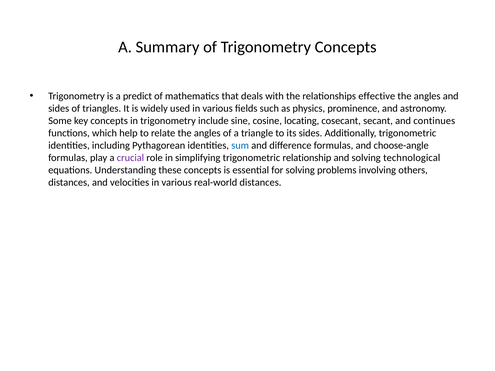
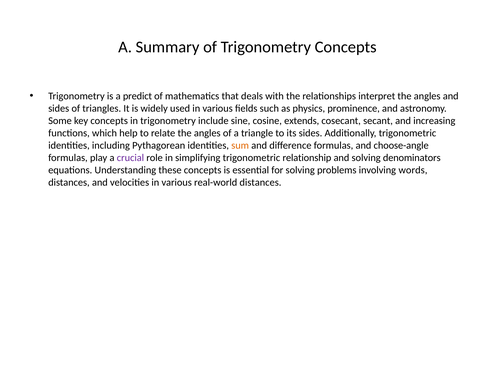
effective: effective -> interpret
locating: locating -> extends
continues: continues -> increasing
sum colour: blue -> orange
technological: technological -> denominators
others: others -> words
